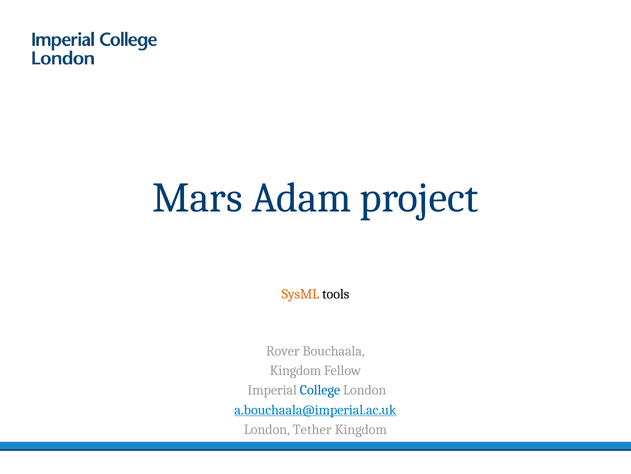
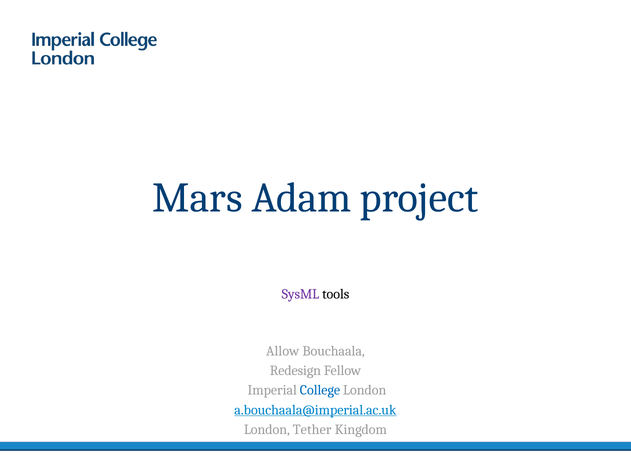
SysML colour: orange -> purple
Rover: Rover -> Allow
Kingdom at (295, 370): Kingdom -> Redesign
